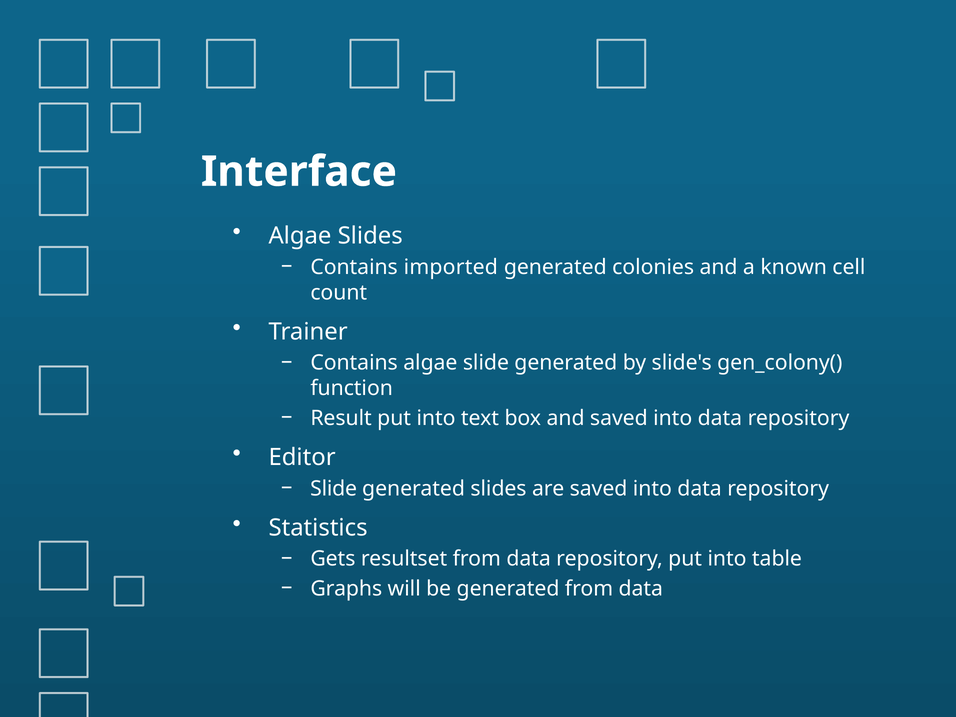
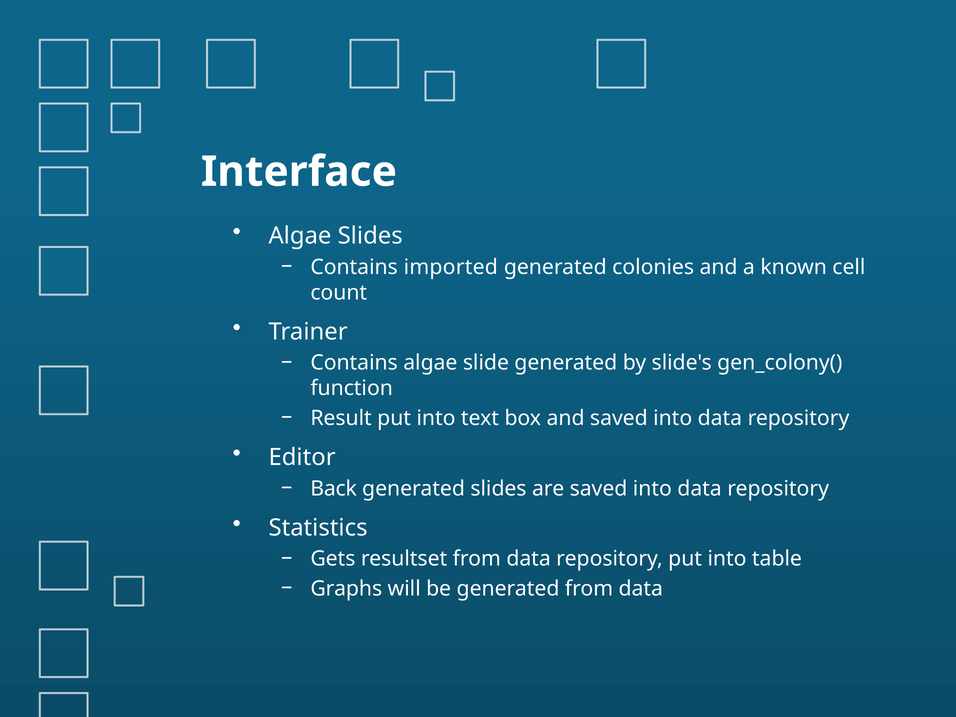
Slide at (334, 489): Slide -> Back
